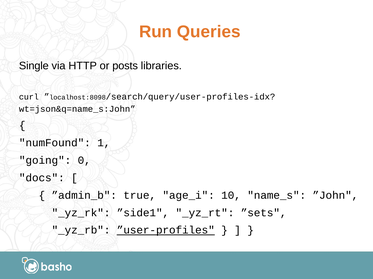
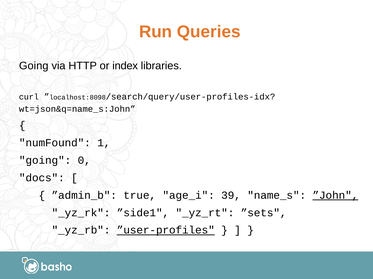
Single at (34, 66): Single -> Going
posts: posts -> index
10: 10 -> 39
”John underline: none -> present
